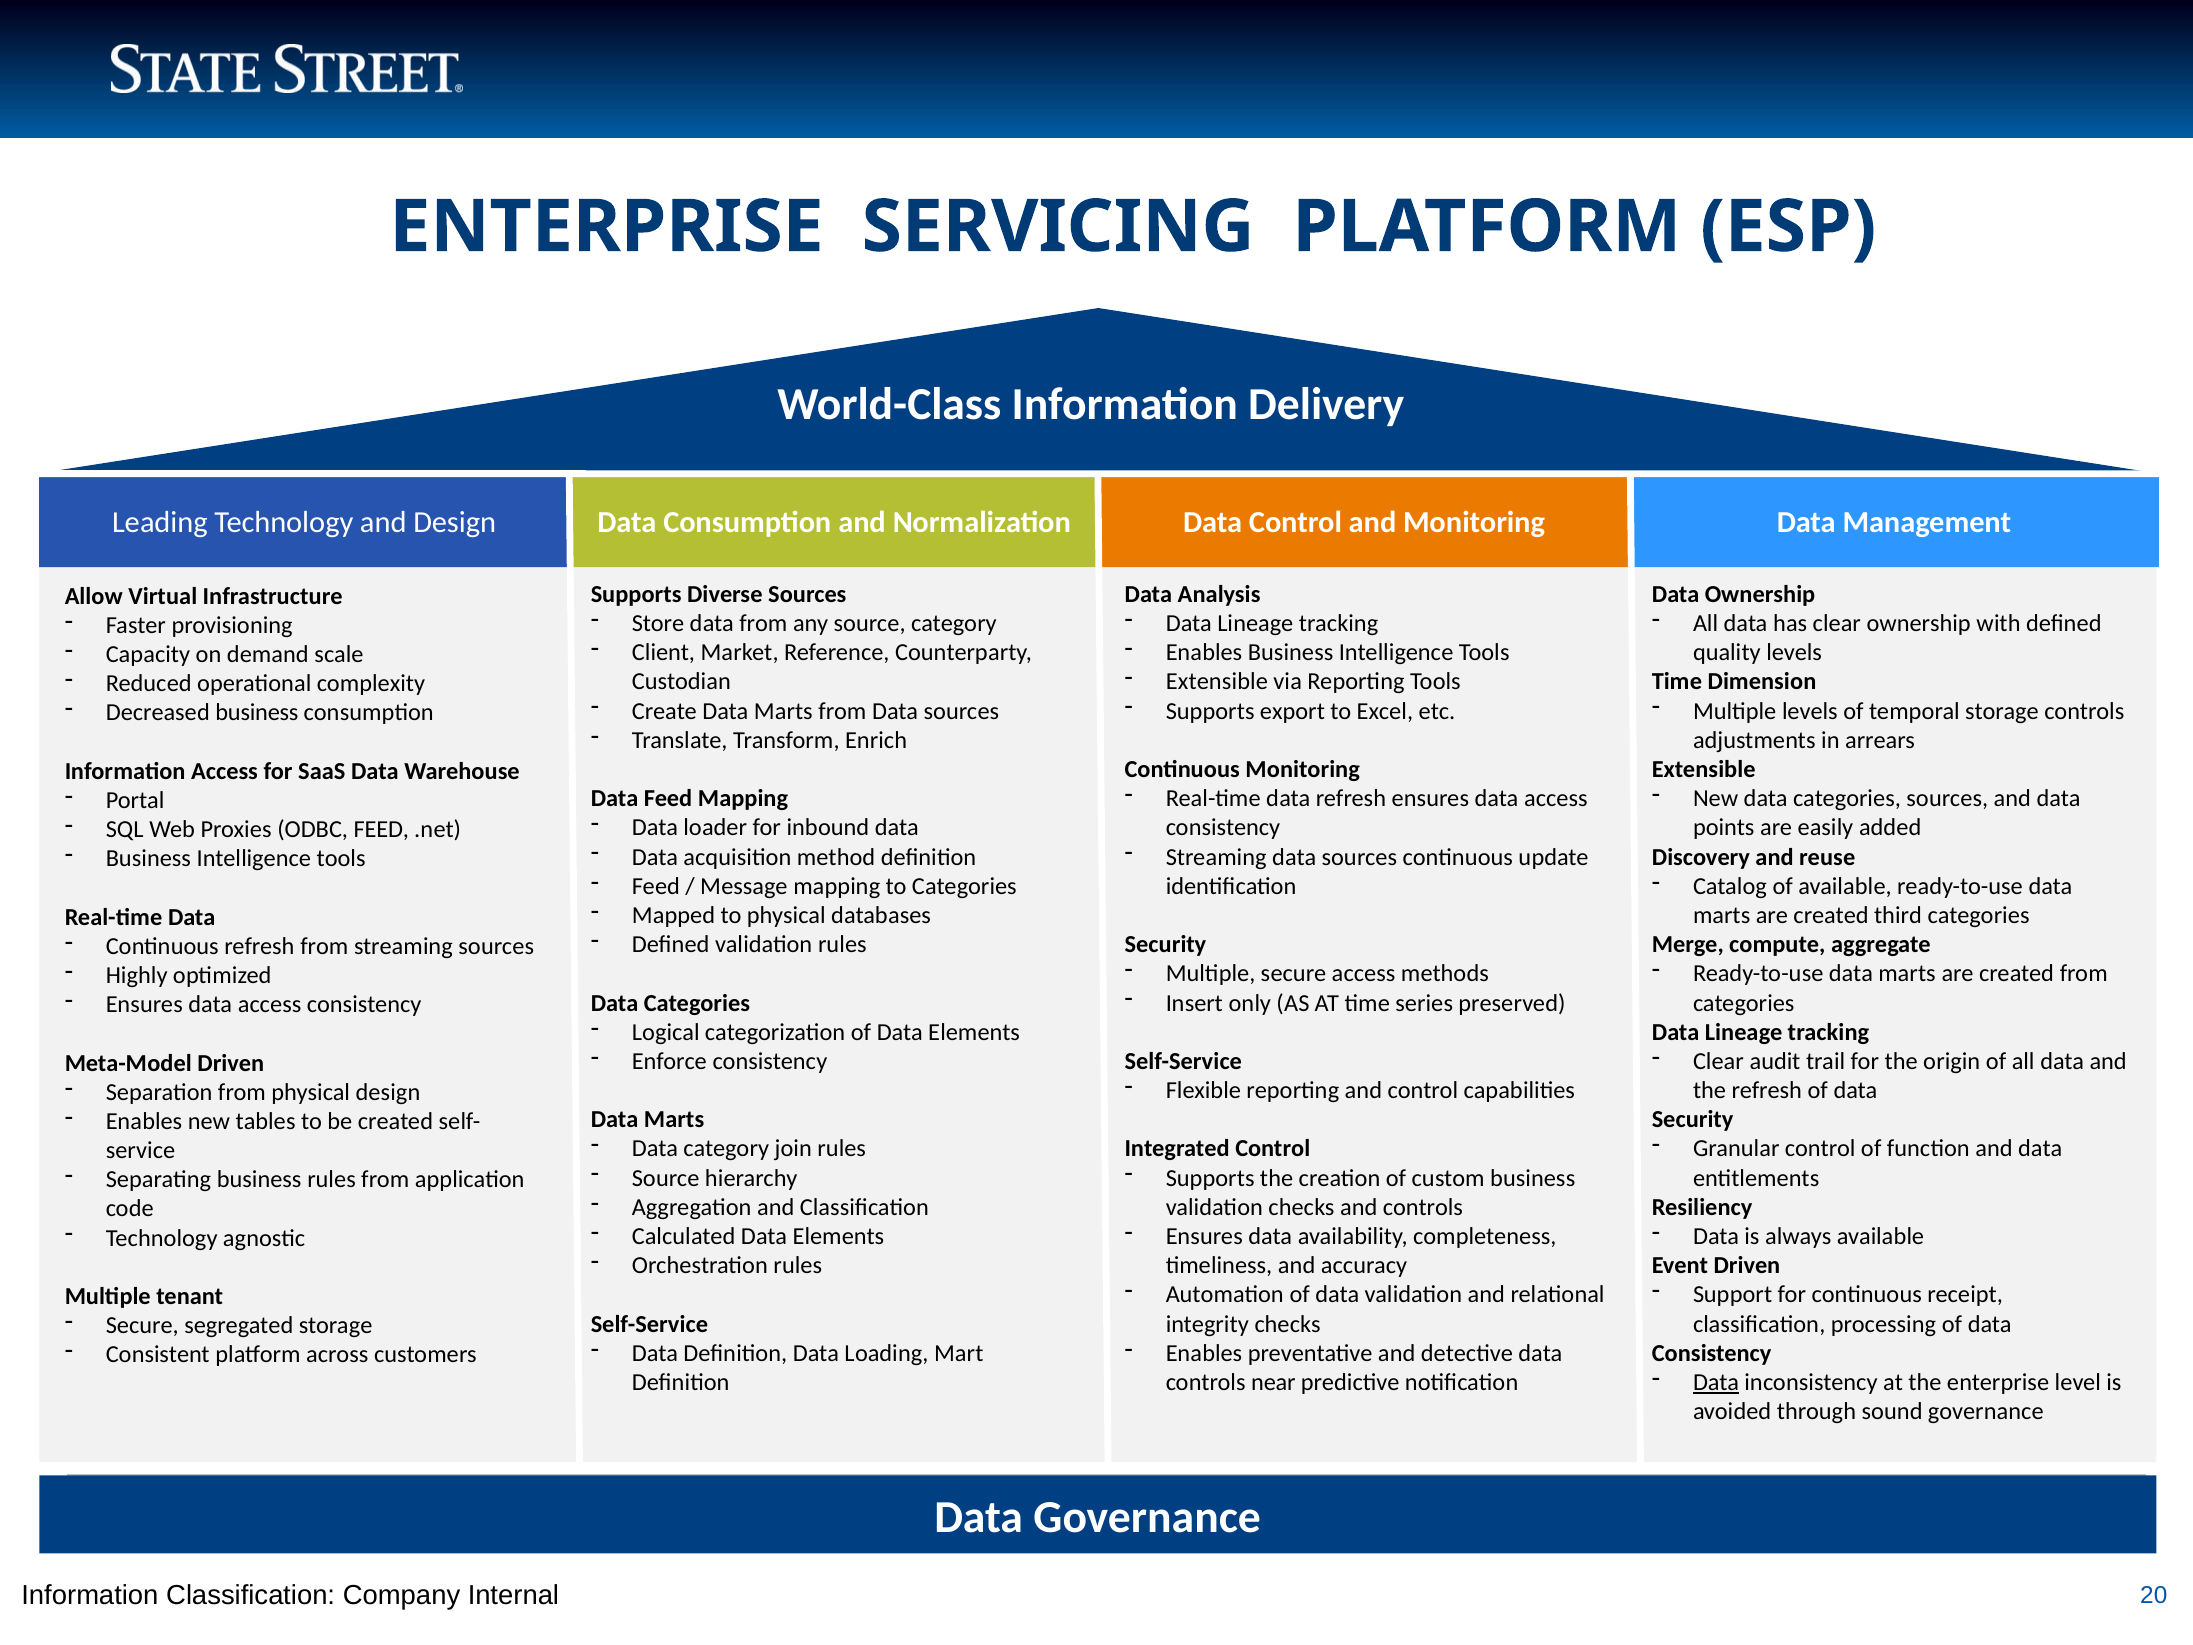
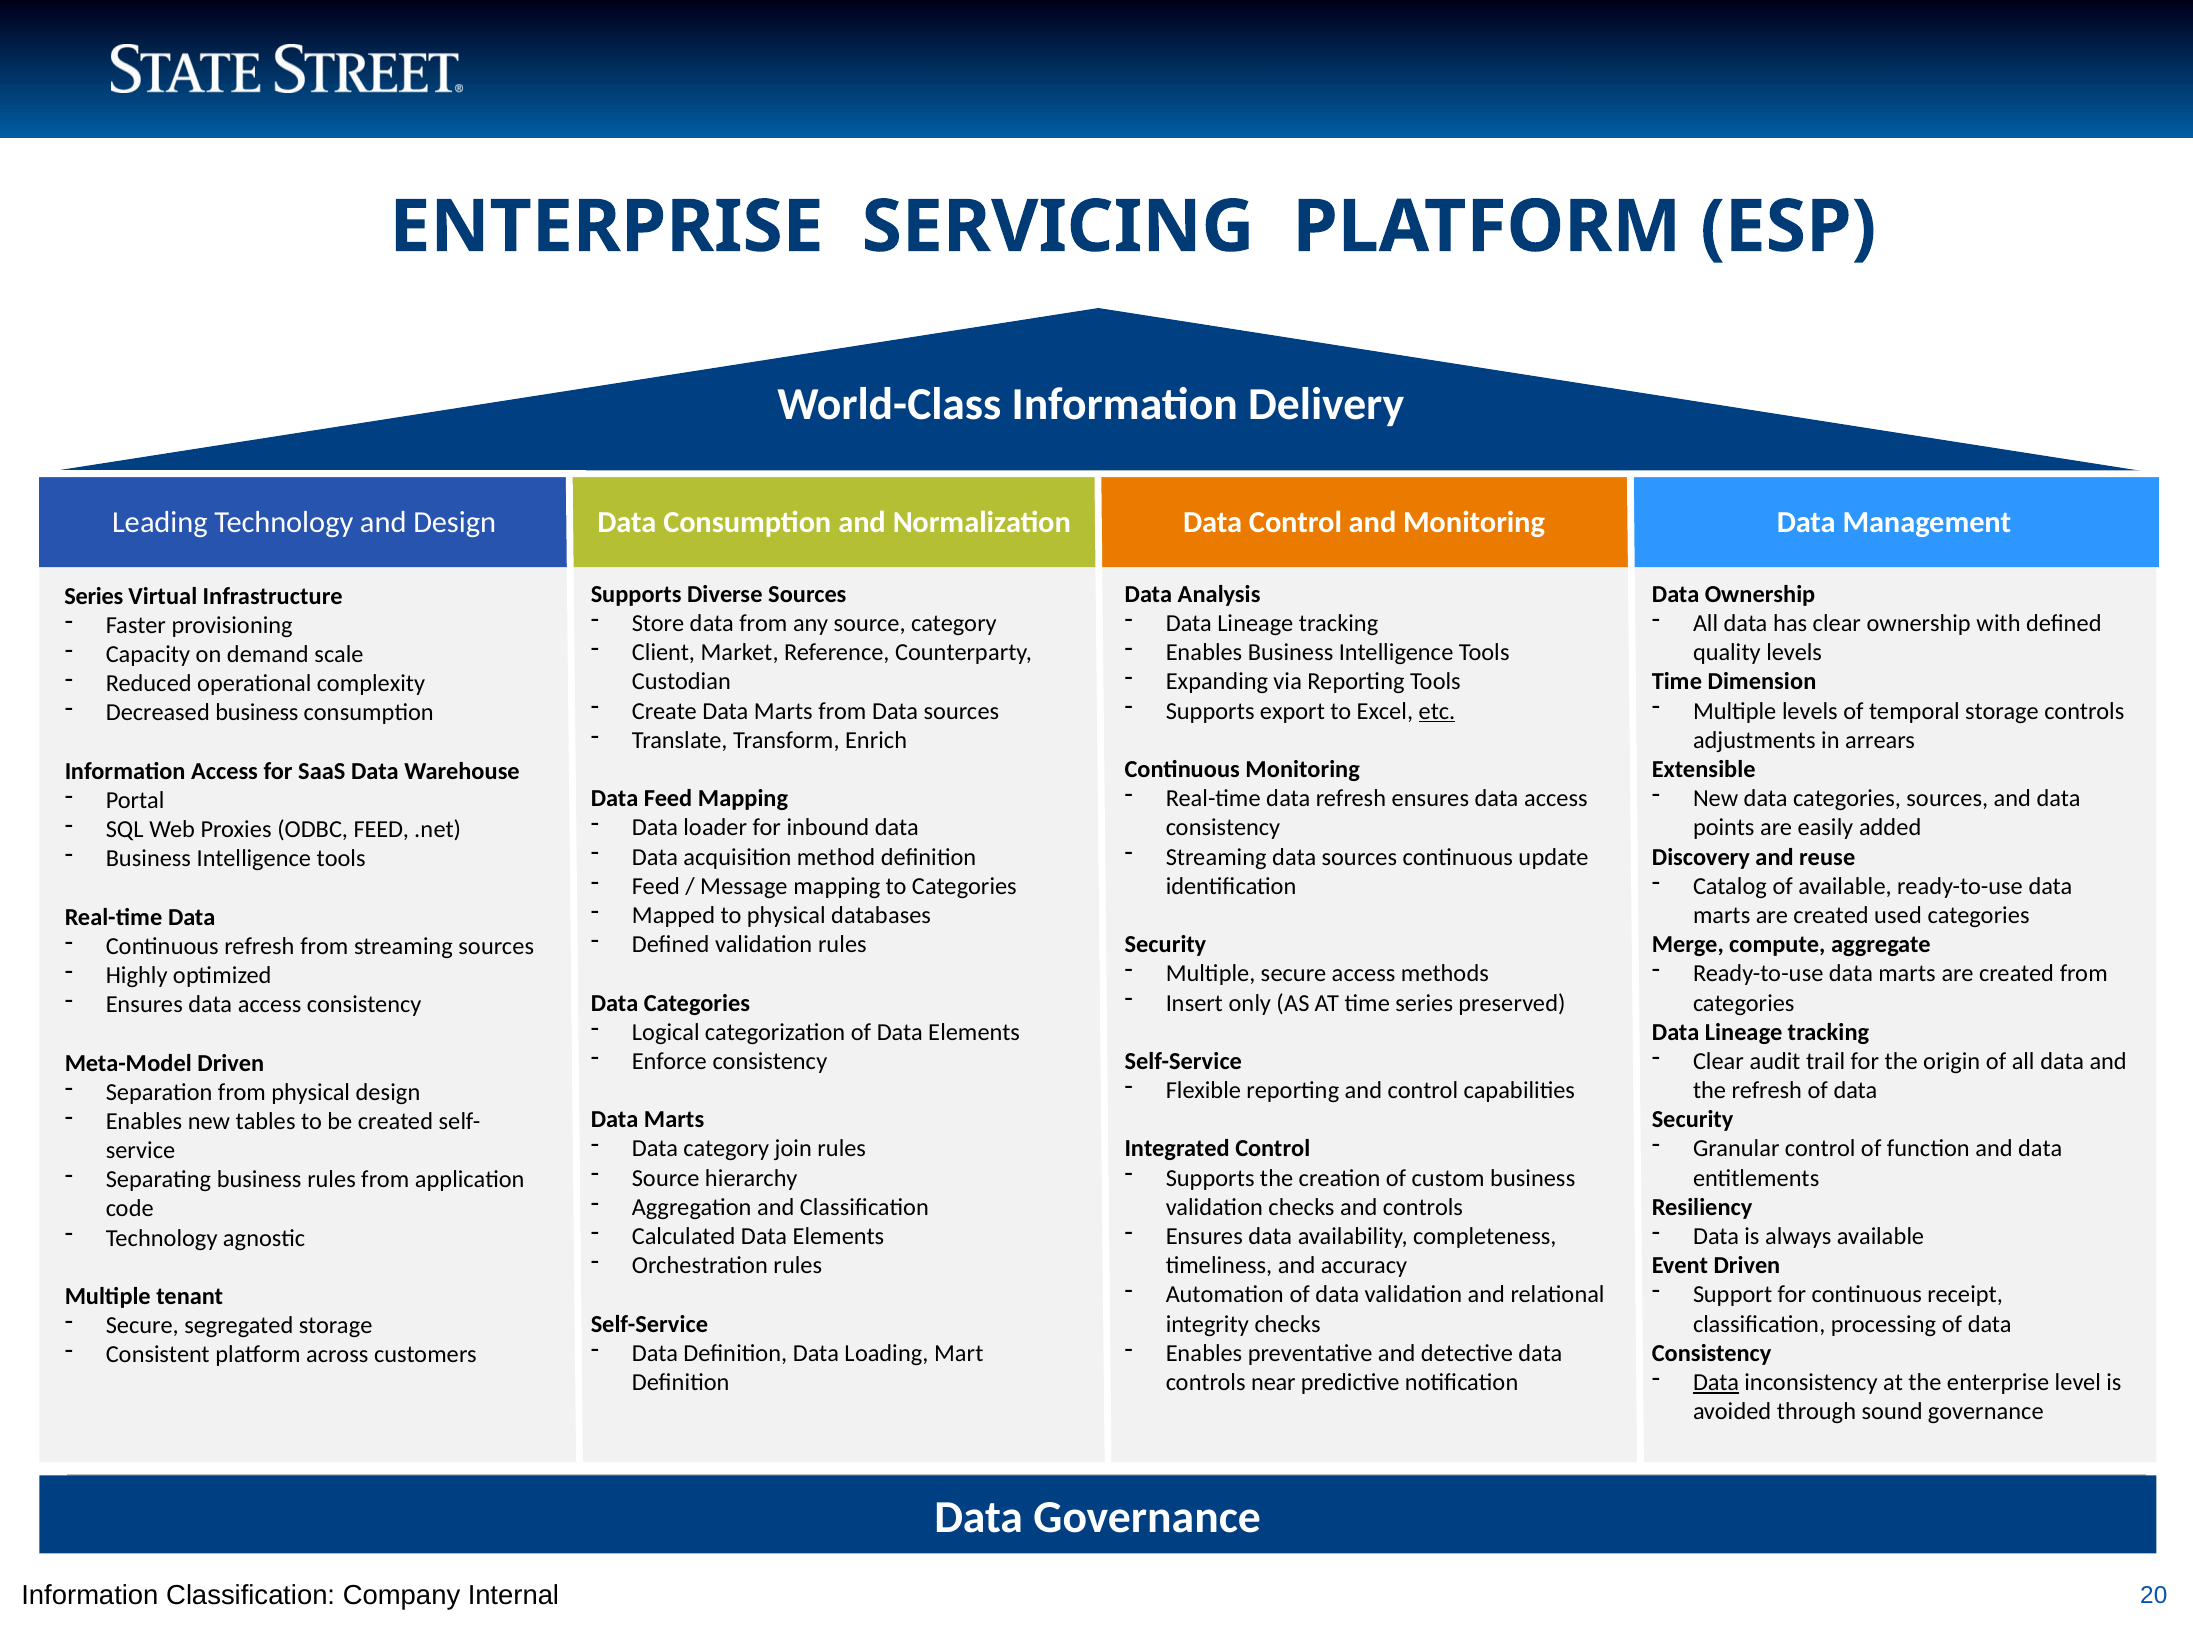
Allow at (94, 596): Allow -> Series
Extensible at (1217, 682): Extensible -> Expanding
etc underline: none -> present
third: third -> used
